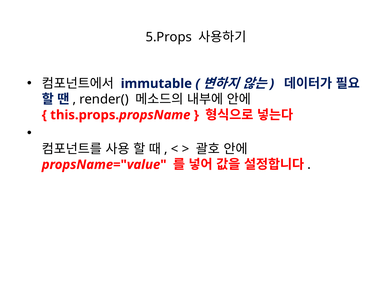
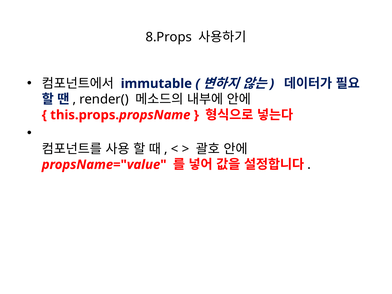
5.Props: 5.Props -> 8.Props
